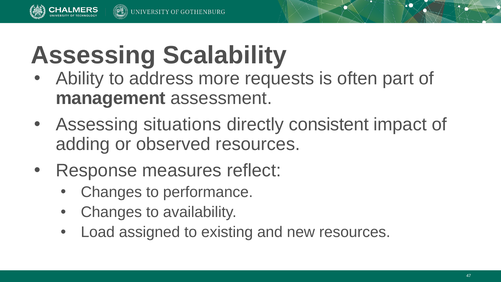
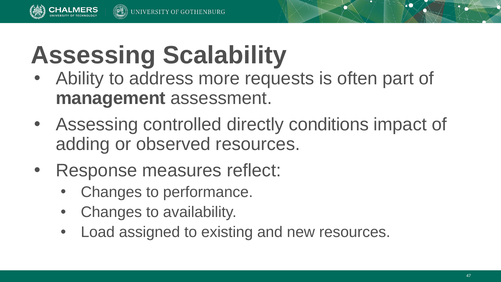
situations: situations -> controlled
consistent: consistent -> conditions
